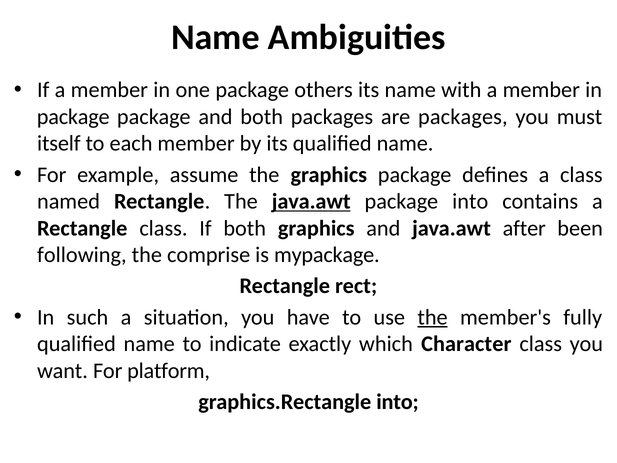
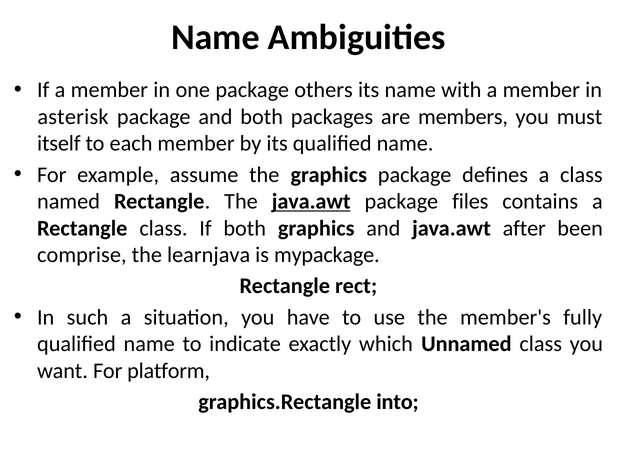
package at (73, 117): package -> asterisk
are packages: packages -> members
package into: into -> files
following: following -> comprise
comprise: comprise -> learnjava
the at (433, 317) underline: present -> none
Character: Character -> Unnamed
